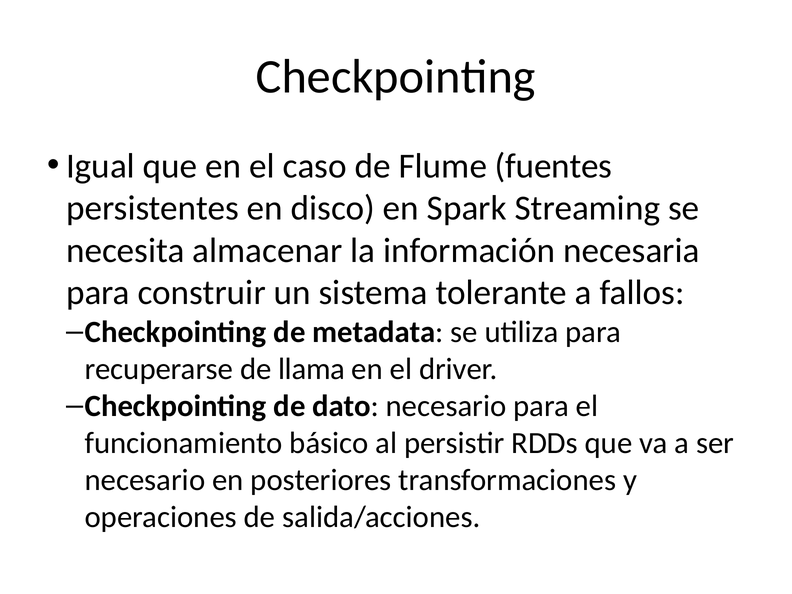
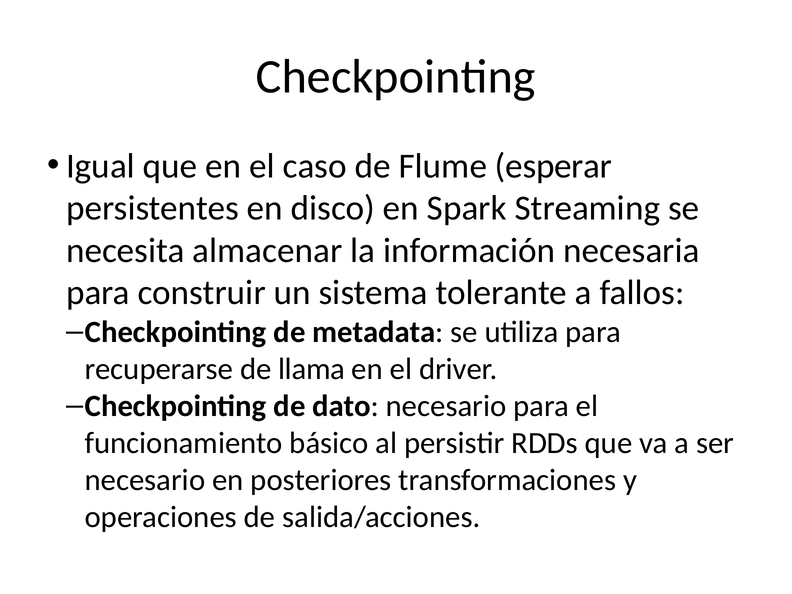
fuentes: fuentes -> esperar
